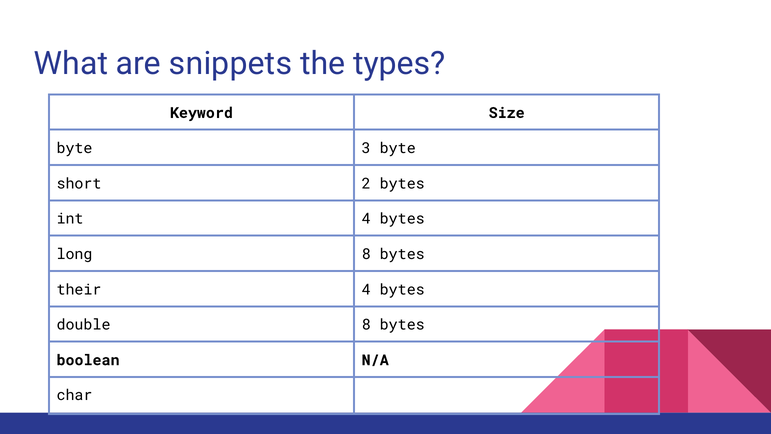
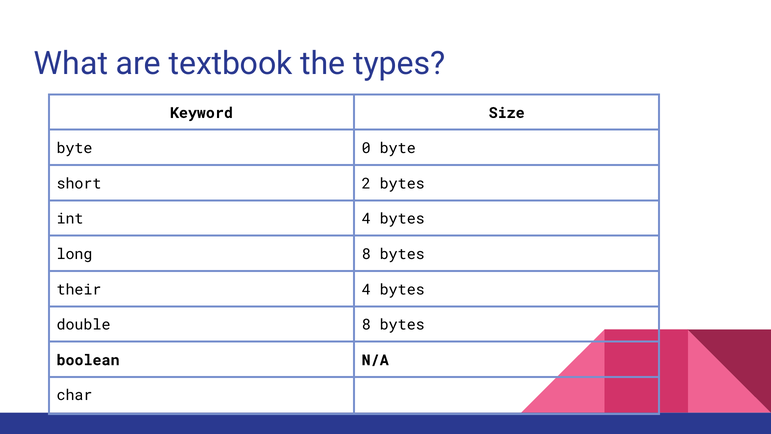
snippets: snippets -> textbook
3: 3 -> 0
